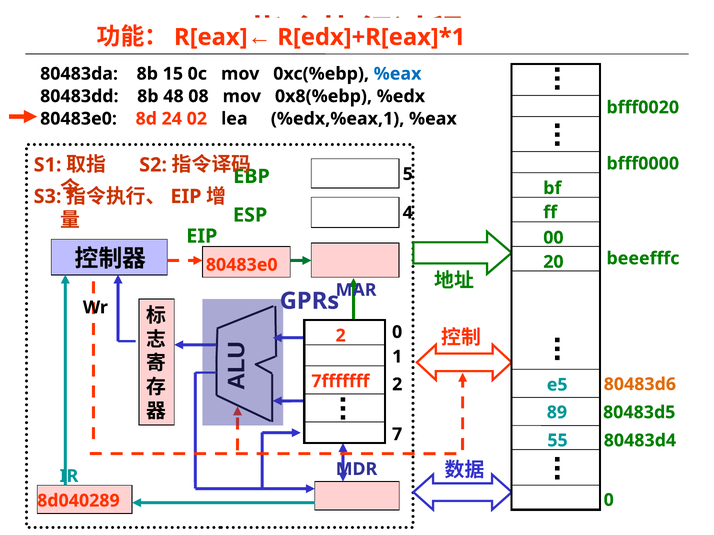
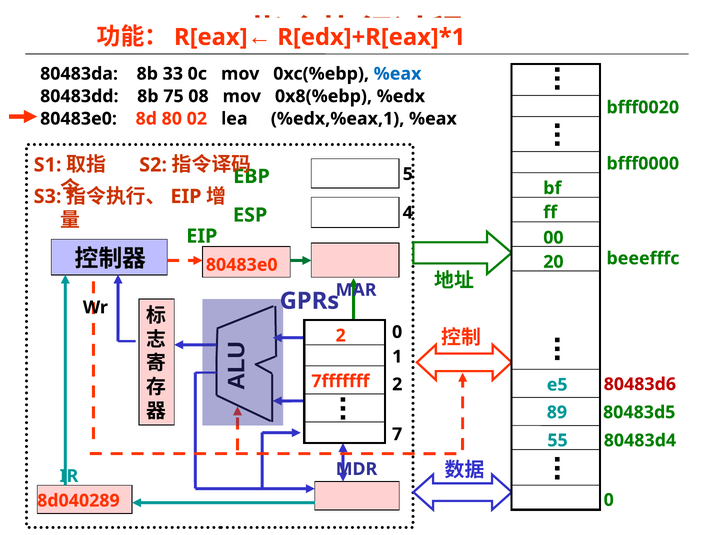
15: 15 -> 33
48: 48 -> 75
24: 24 -> 80
80483d6 colour: orange -> red
